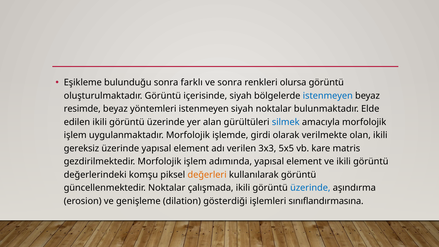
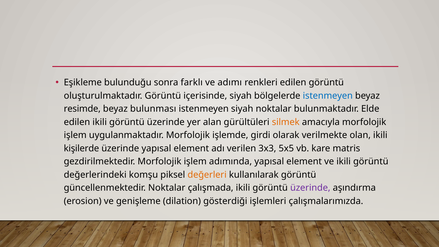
ve sonra: sonra -> adımı
renkleri olursa: olursa -> edilen
yöntemleri: yöntemleri -> bulunması
silmek colour: blue -> orange
gereksiz: gereksiz -> kişilerde
üzerinde at (310, 188) colour: blue -> purple
sınıflandırmasına: sınıflandırmasına -> çalışmalarımızda
